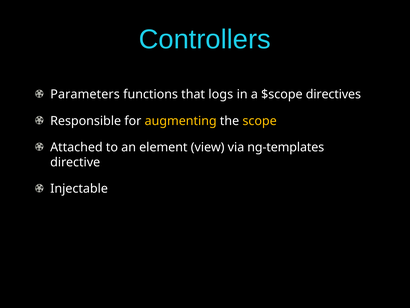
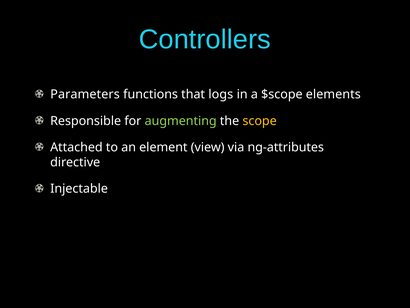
directives: directives -> elements
augmenting colour: yellow -> light green
ng-templates: ng-templates -> ng-attributes
